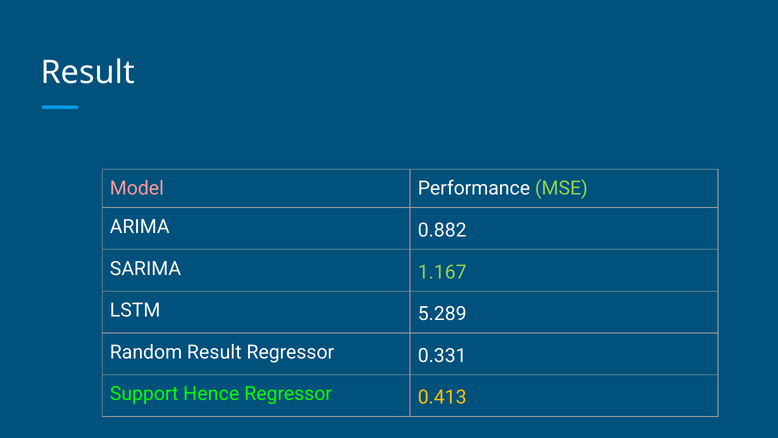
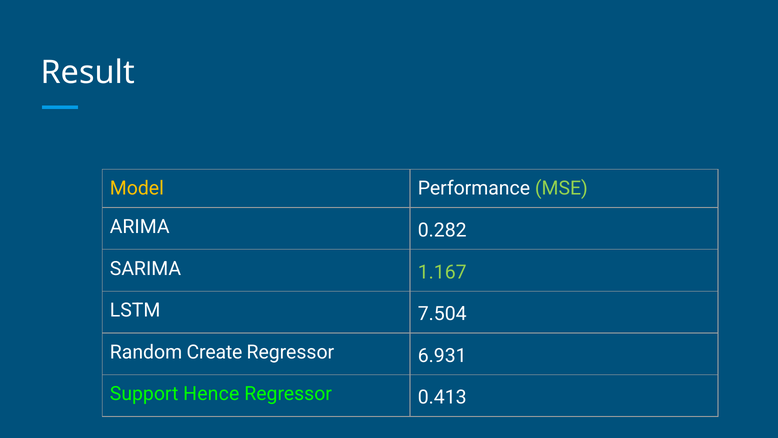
Model colour: pink -> yellow
0.882: 0.882 -> 0.282
5.289: 5.289 -> 7.504
Random Result: Result -> Create
0.331: 0.331 -> 6.931
0.413 colour: yellow -> white
